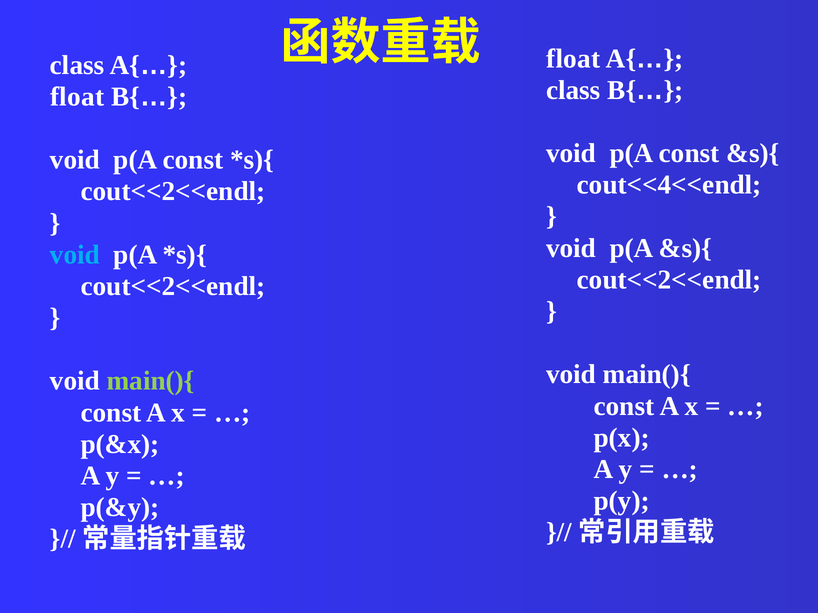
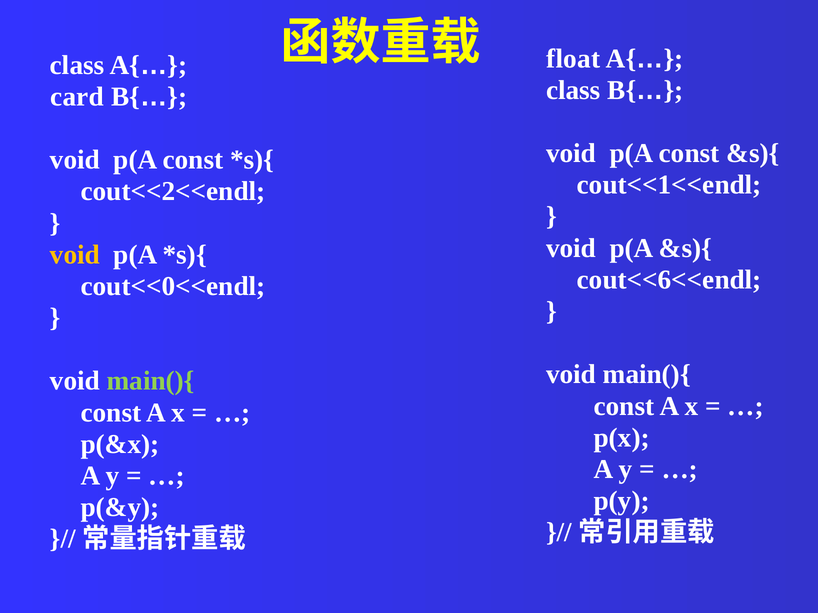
float at (77, 97): float -> card
cout<<4<<endl: cout<<4<<endl -> cout<<1<<endl
void at (75, 255) colour: light blue -> yellow
cout<<2<<endl at (669, 280): cout<<2<<endl -> cout<<6<<endl
cout<<2<<endl at (173, 286): cout<<2<<endl -> cout<<0<<endl
